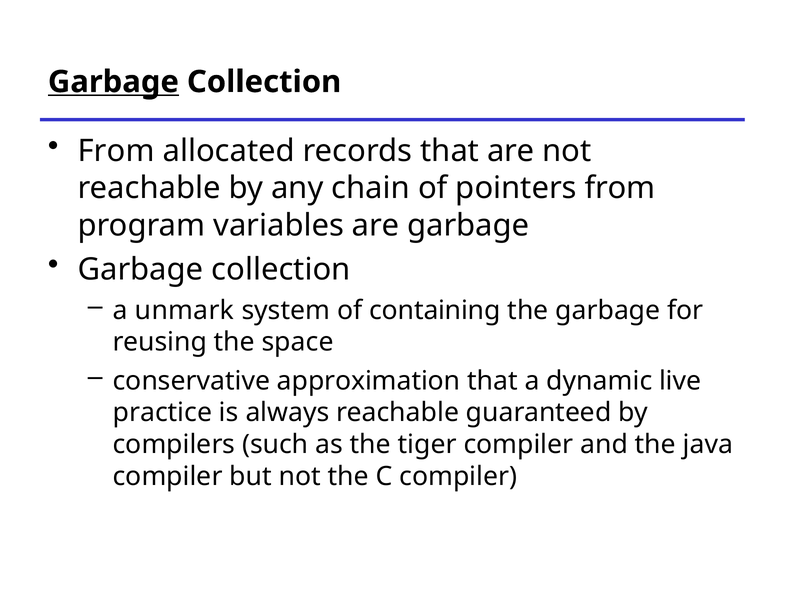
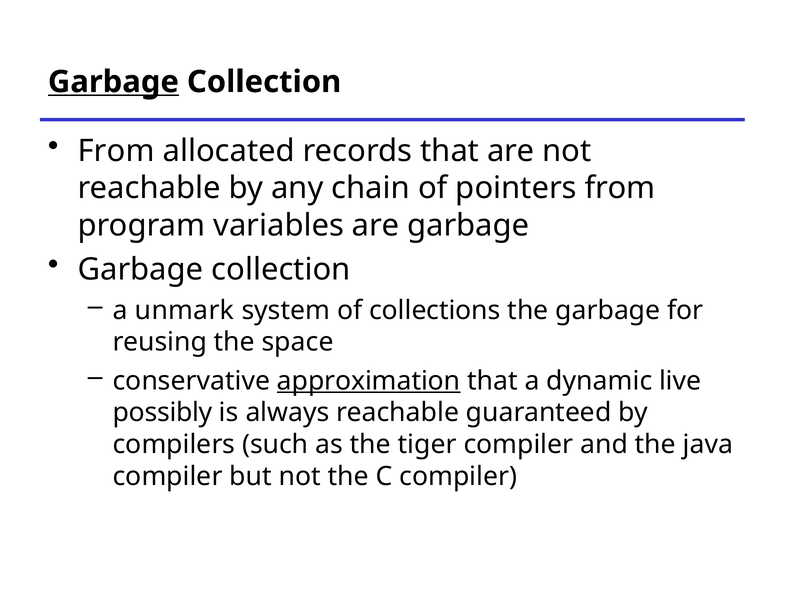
containing: containing -> collections
approximation underline: none -> present
practice: practice -> possibly
